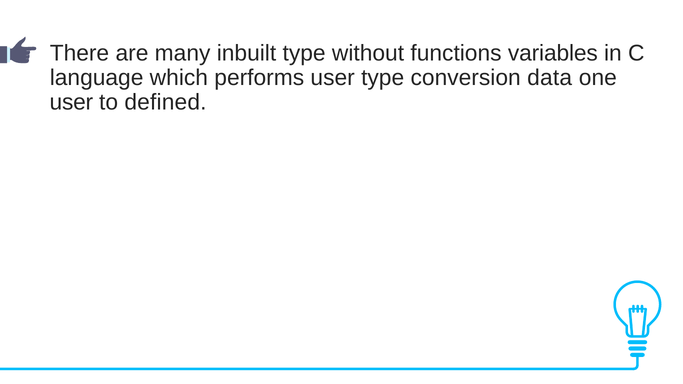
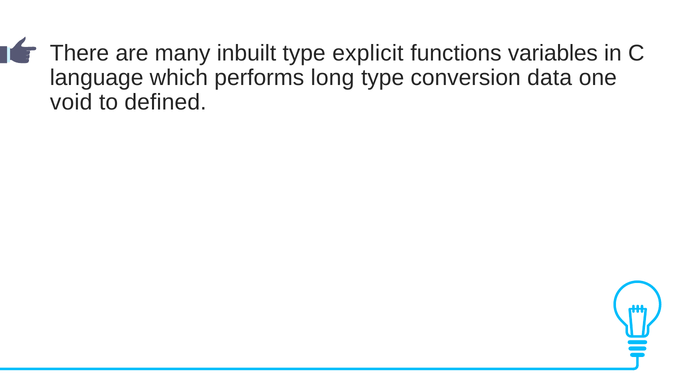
without: without -> explicit
performs user: user -> long
user at (71, 102): user -> void
